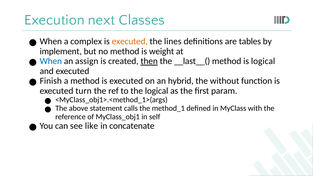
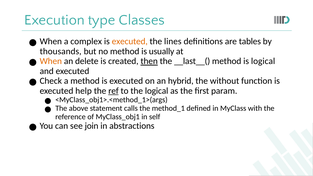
next: next -> type
implement: implement -> thousands
weight: weight -> usually
When at (51, 61) colour: blue -> orange
assign: assign -> delete
Finish: Finish -> Check
turn: turn -> help
ref underline: none -> present
like: like -> join
concatenate: concatenate -> abstractions
